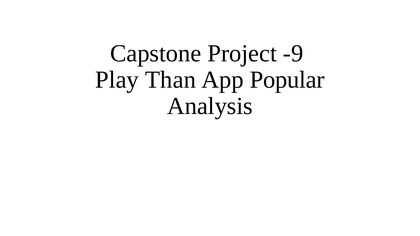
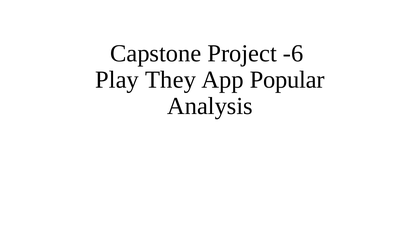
-9: -9 -> -6
Than: Than -> They
